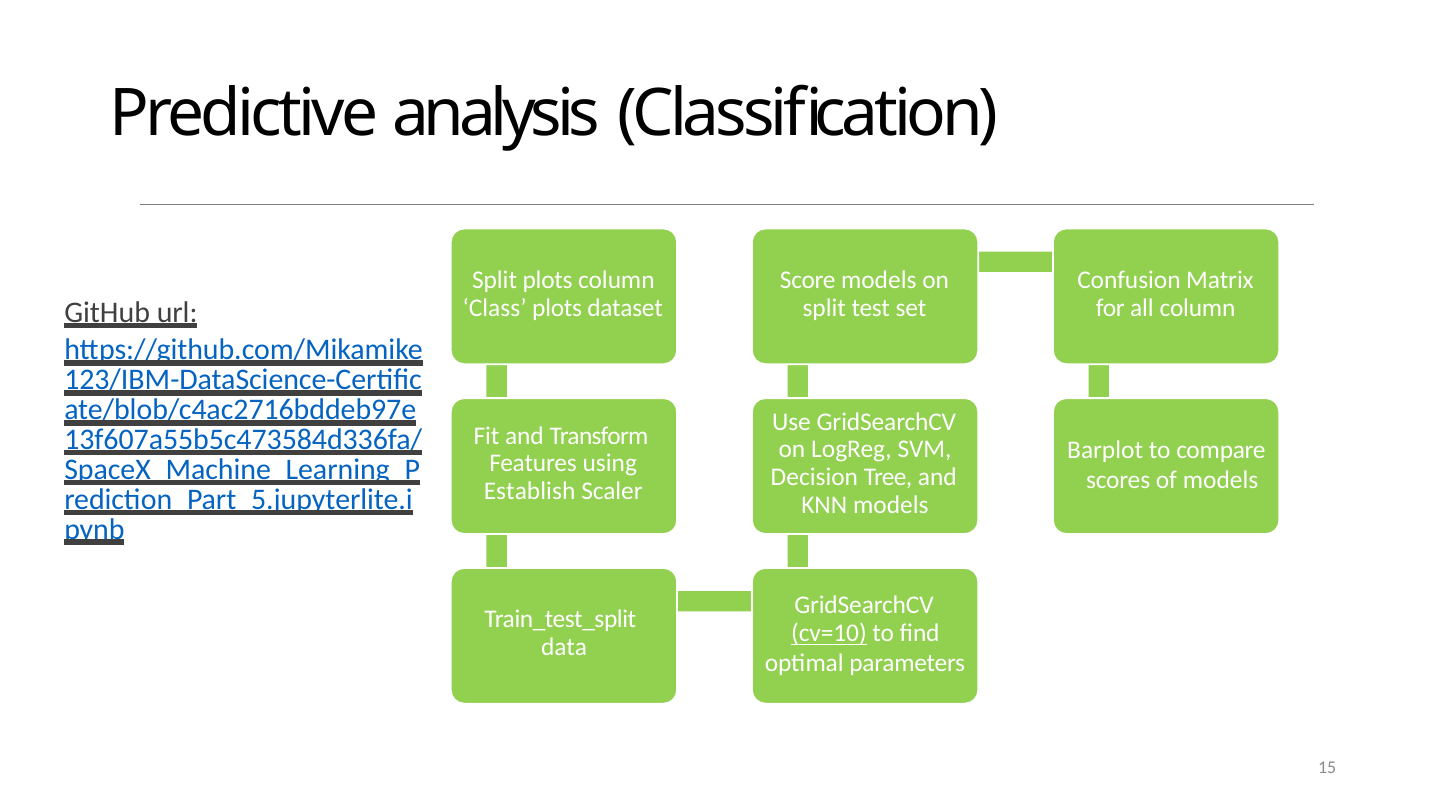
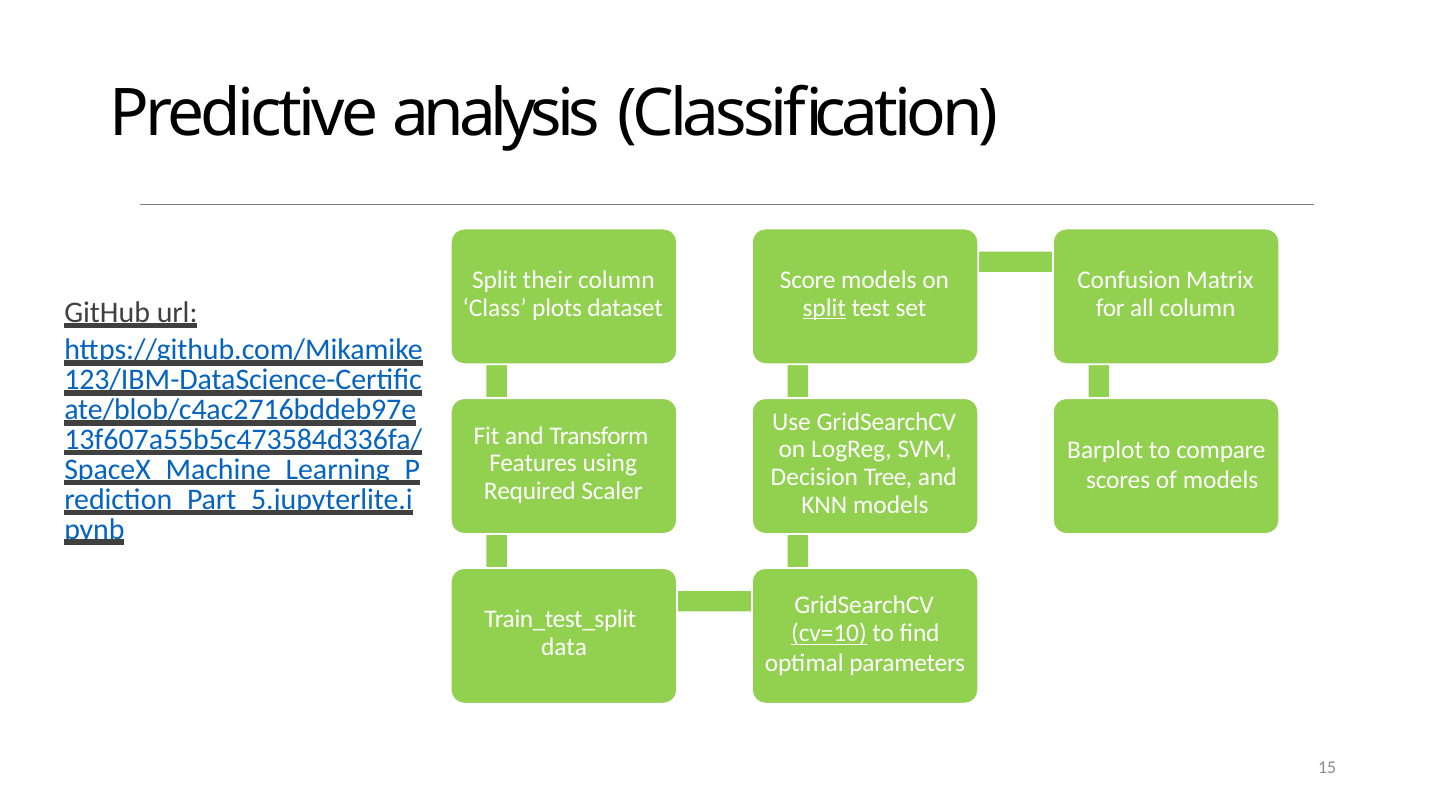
Split plots: plots -> their
split at (824, 308) underline: none -> present
Establish: Establish -> Required
